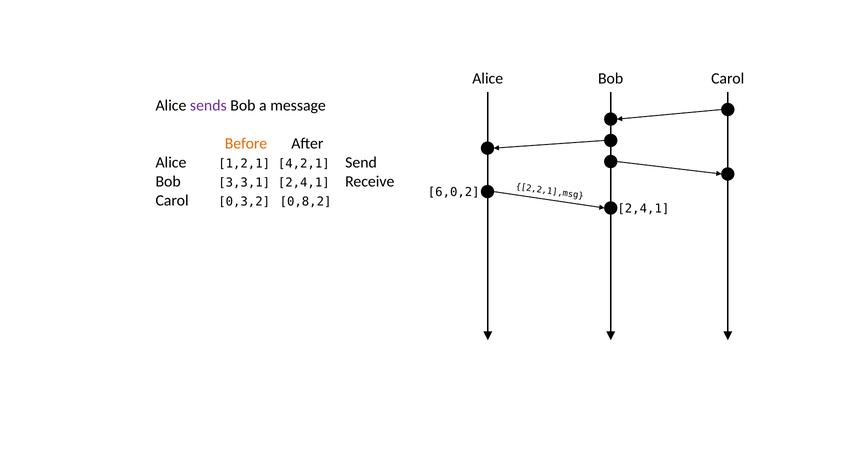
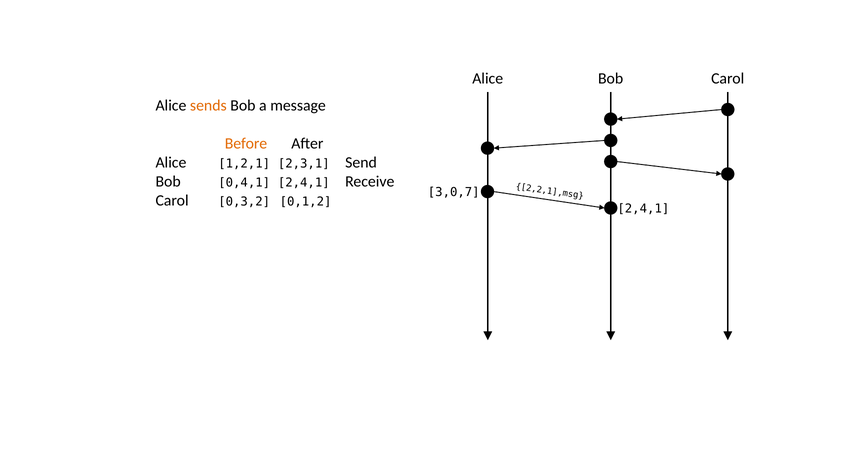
sends colour: purple -> orange
4,2,1: 4,2,1 -> 2,3,1
3,3,1: 3,3,1 -> 0,4,1
6,0,2: 6,0,2 -> 3,0,7
0,8,2: 0,8,2 -> 0,1,2
